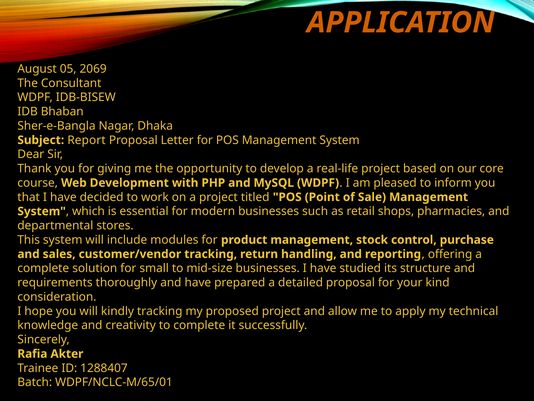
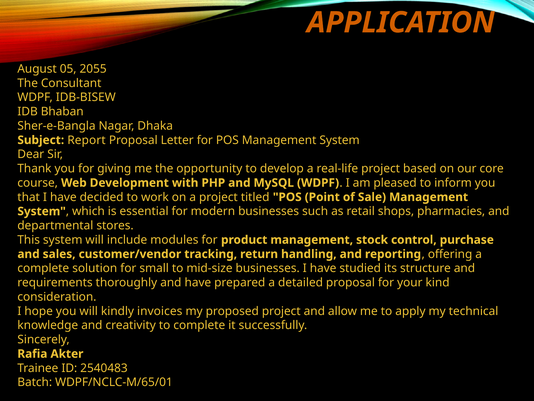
2069: 2069 -> 2055
kindly tracking: tracking -> invoices
1288407: 1288407 -> 2540483
